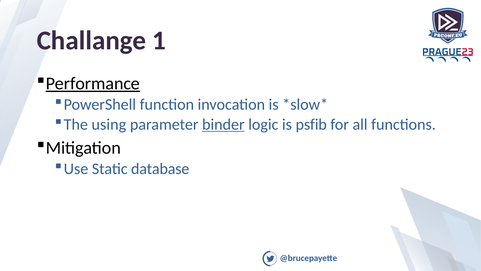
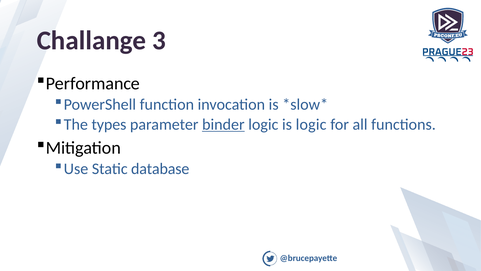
1: 1 -> 3
Performance underline: present -> none
using: using -> types
is psfib: psfib -> logic
